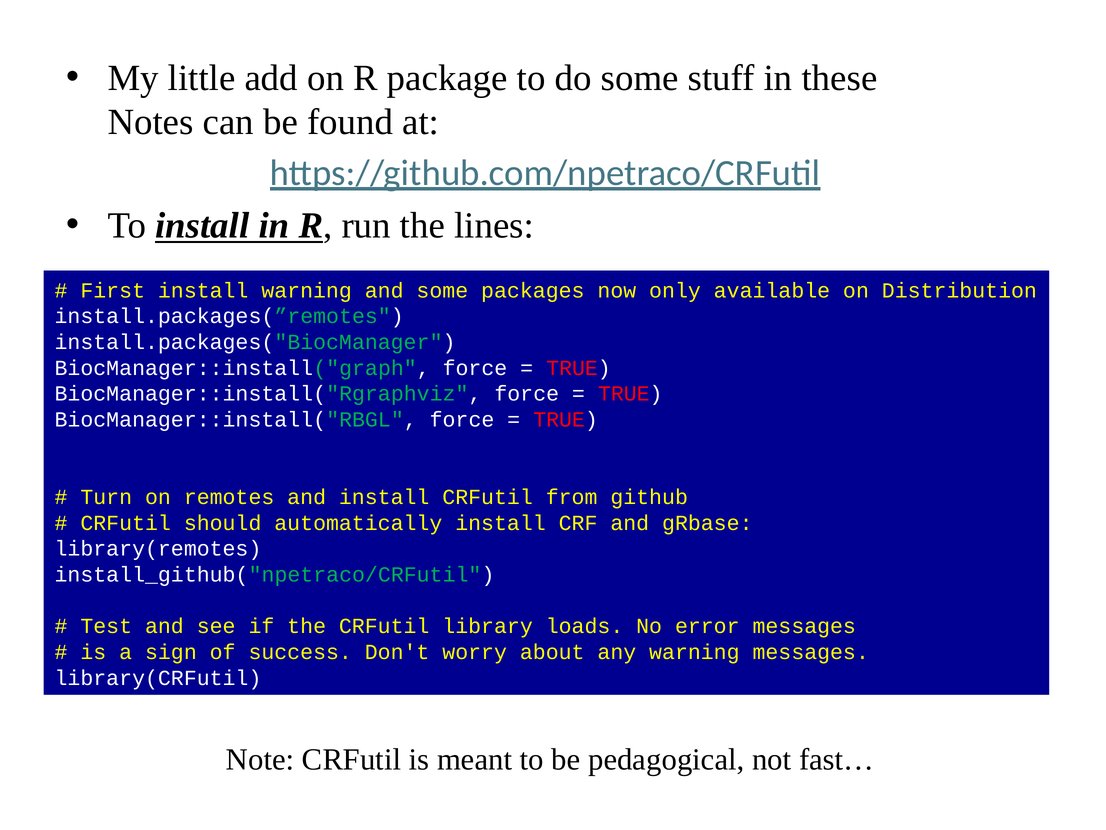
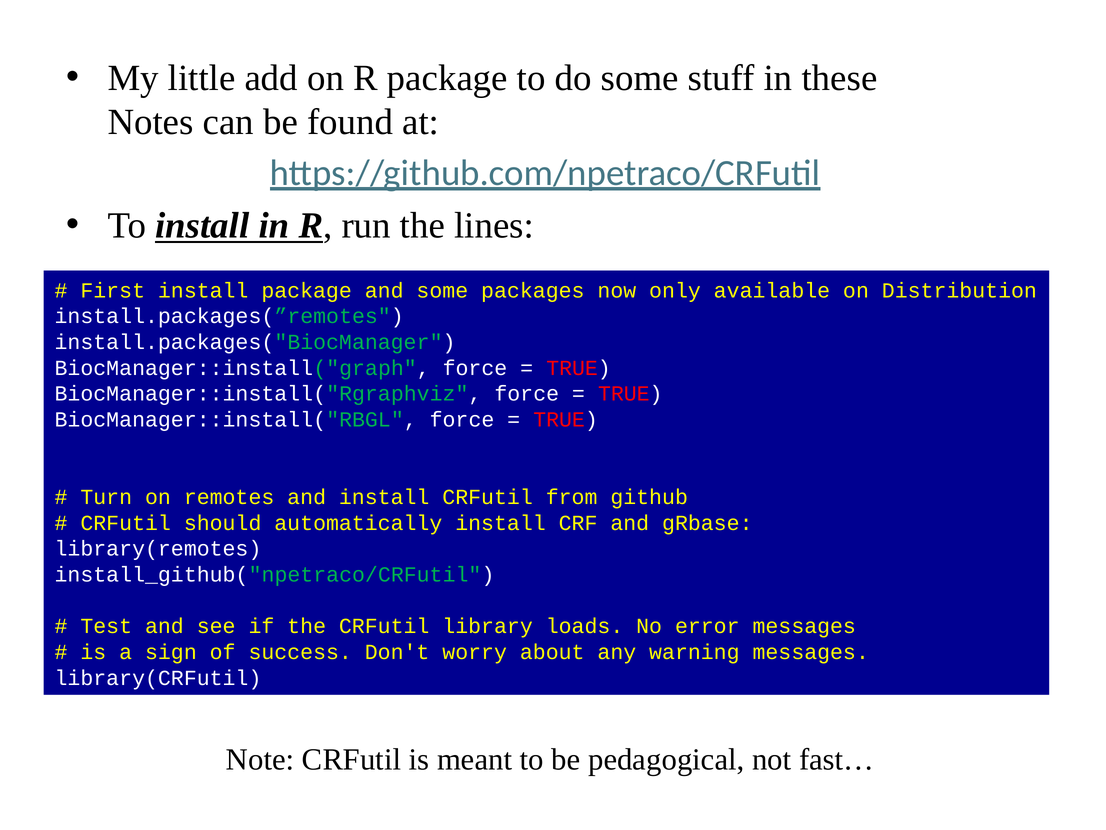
install warning: warning -> package
